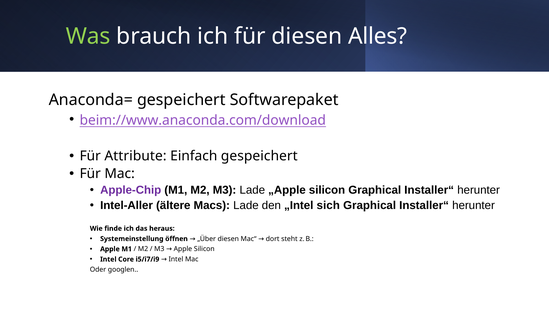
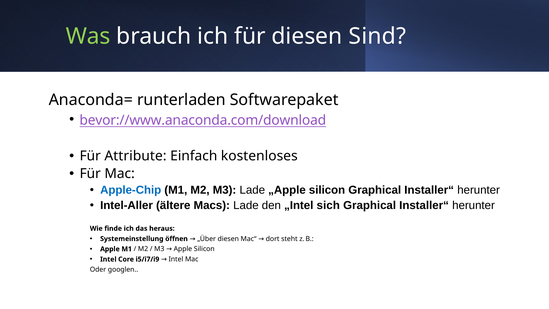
Alles: Alles -> Sind
Anaconda= gespeichert: gespeichert -> runterladen
beim://www.anaconda.com/download: beim://www.anaconda.com/download -> bevor://www.anaconda.com/download
Einfach gespeichert: gespeichert -> kostenloses
Apple-Chip colour: purple -> blue
